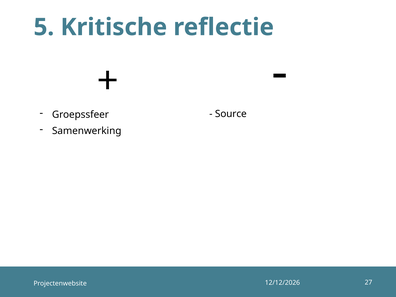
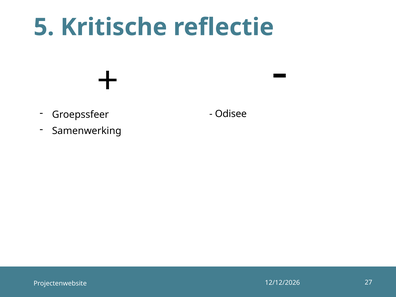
Source: Source -> Odisee
